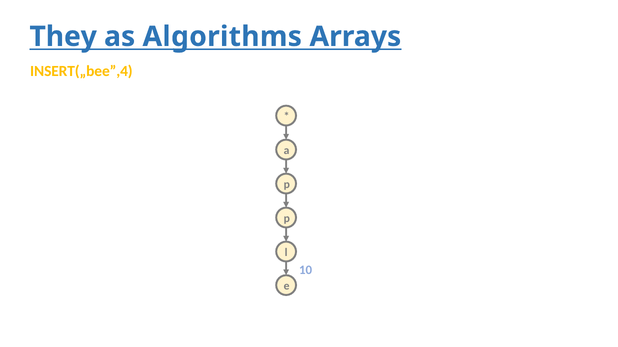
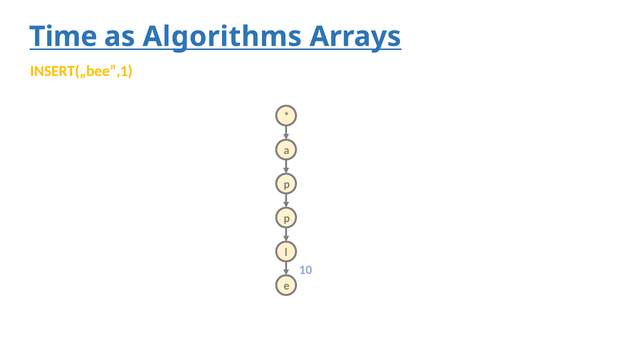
They: They -> Time
INSERT(„bee”,4: INSERT(„bee”,4 -> INSERT(„bee”,1
